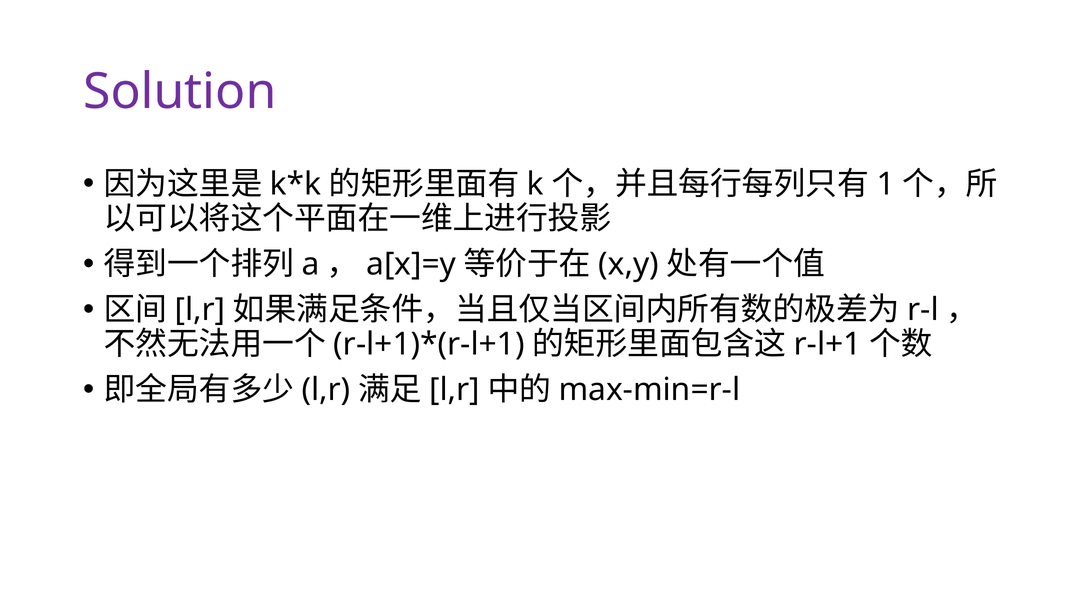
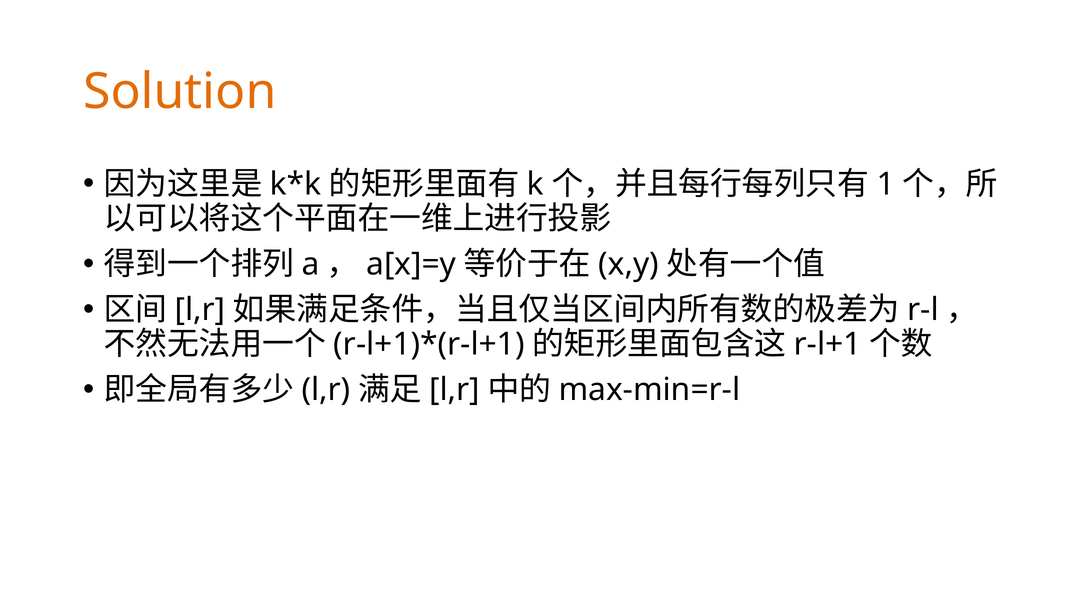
Solution colour: purple -> orange
